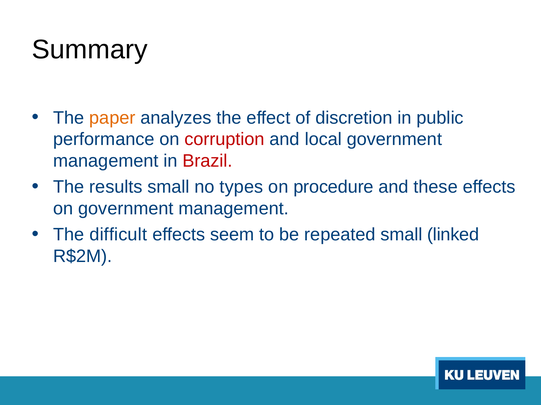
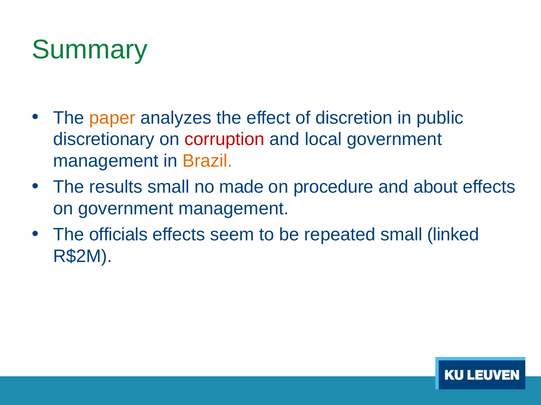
Summary colour: black -> green
performance: performance -> discretionary
Brazil colour: red -> orange
types: types -> made
these: these -> about
difficult: difficult -> officials
